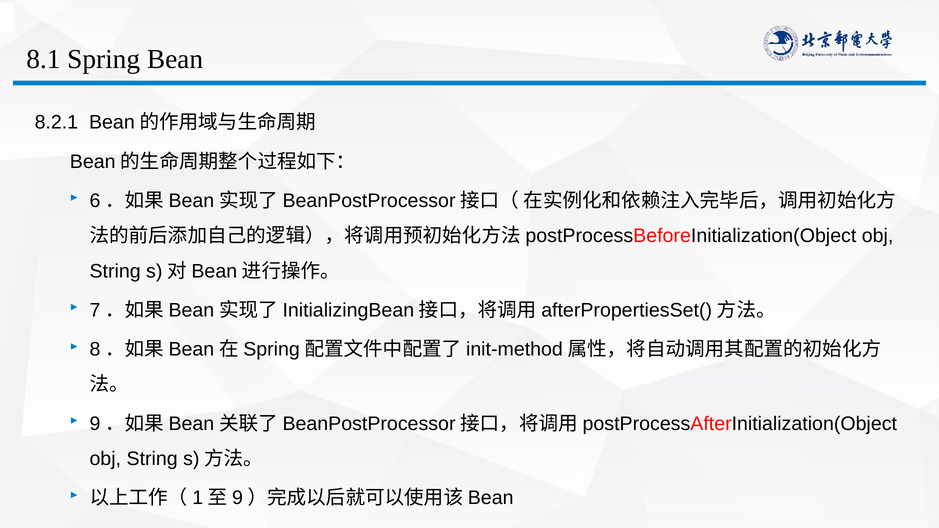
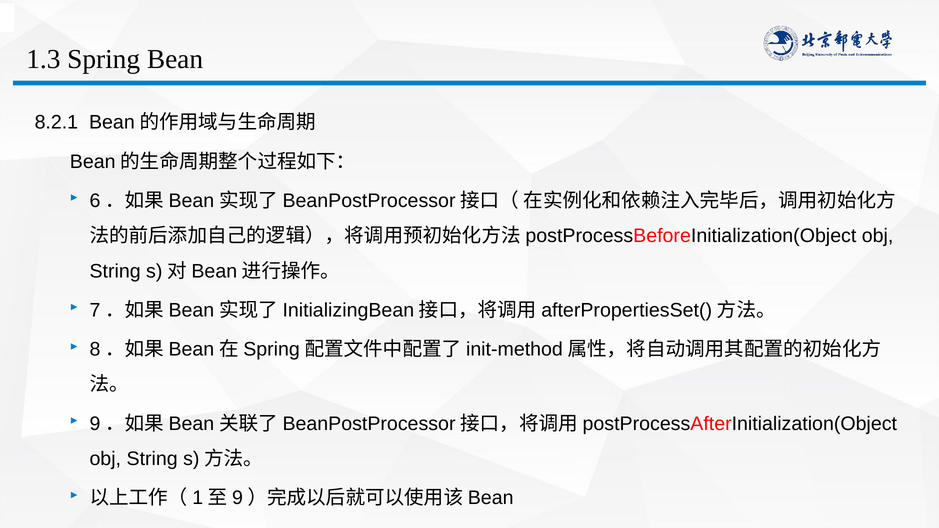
8.1: 8.1 -> 1.3
